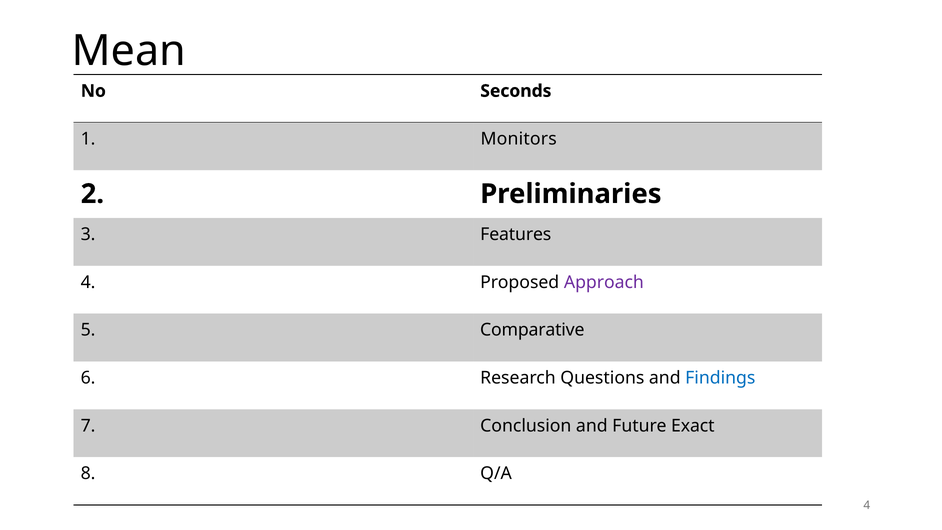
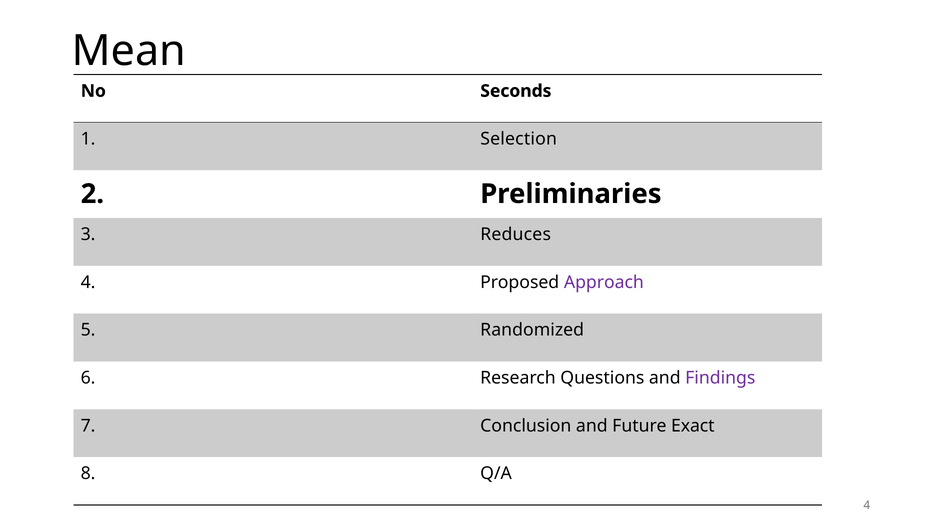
Monitors: Monitors -> Selection
Features: Features -> Reduces
Comparative: Comparative -> Randomized
Findings colour: blue -> purple
